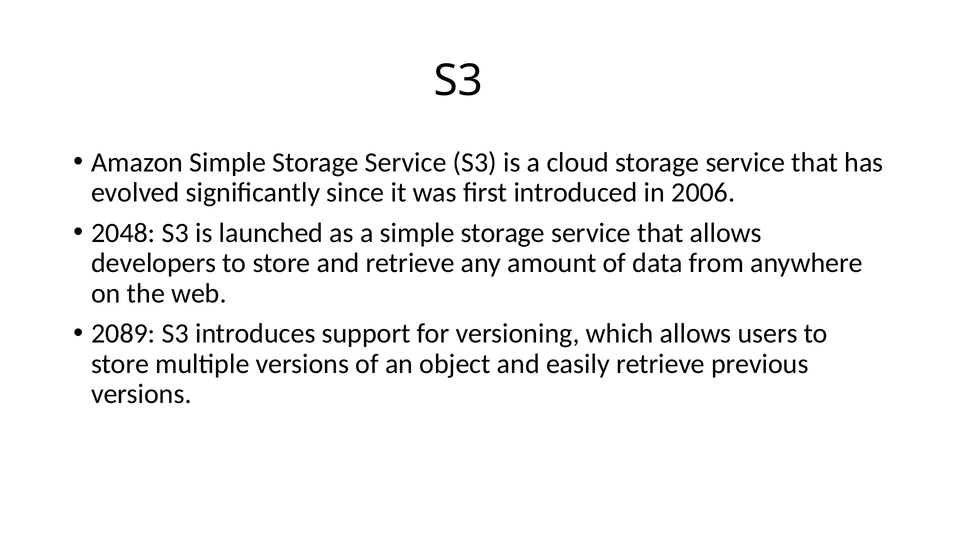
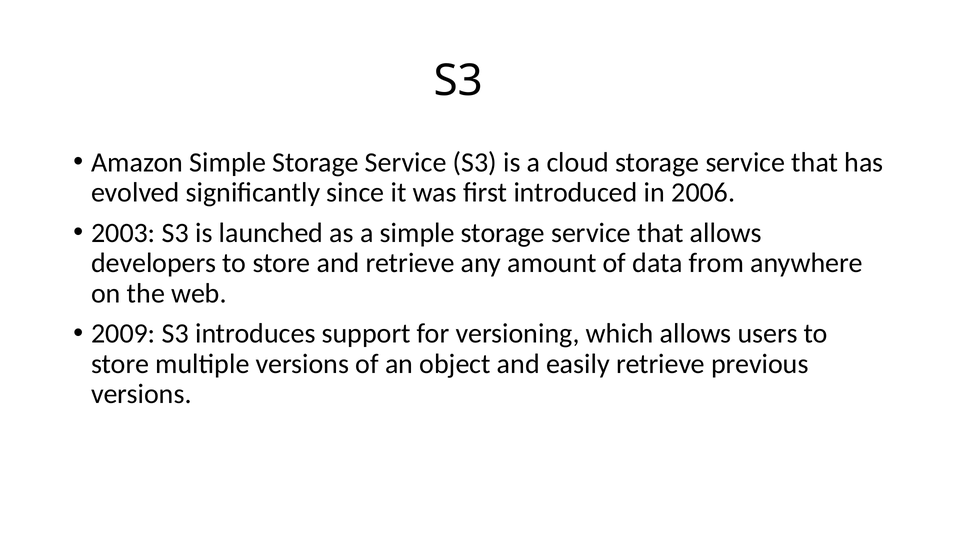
2048: 2048 -> 2003
2089: 2089 -> 2009
